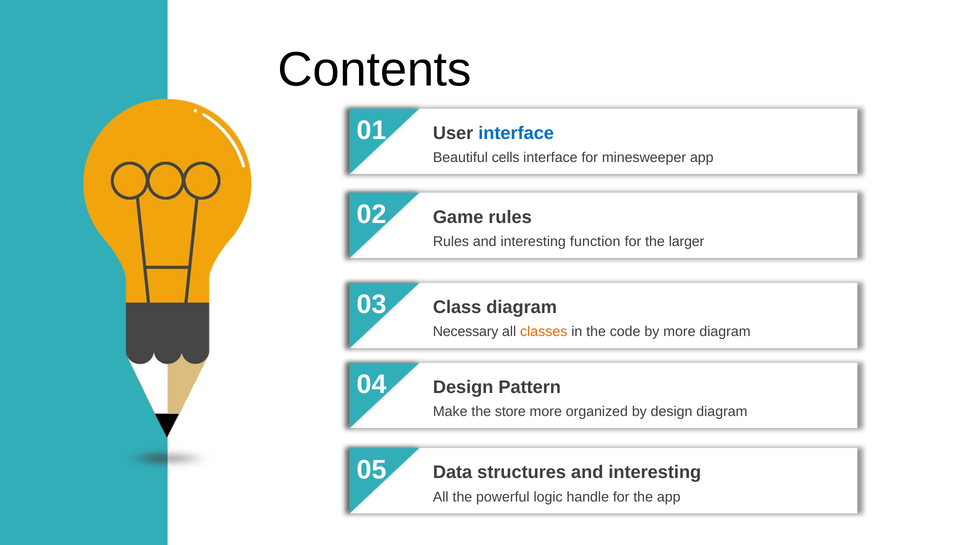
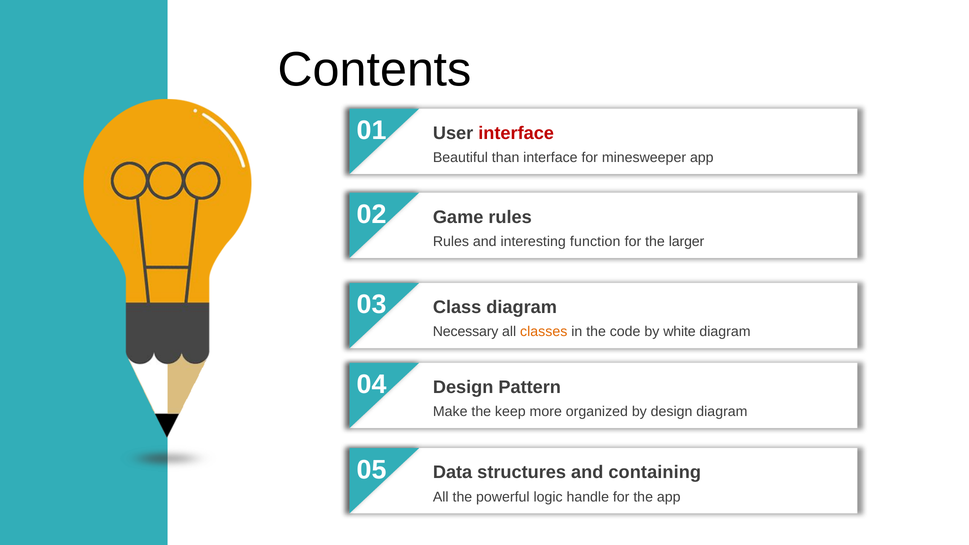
interface at (516, 133) colour: blue -> red
cells: cells -> than
by more: more -> white
store: store -> keep
structures and interesting: interesting -> containing
